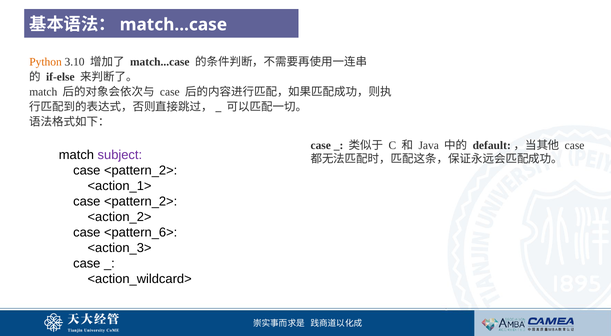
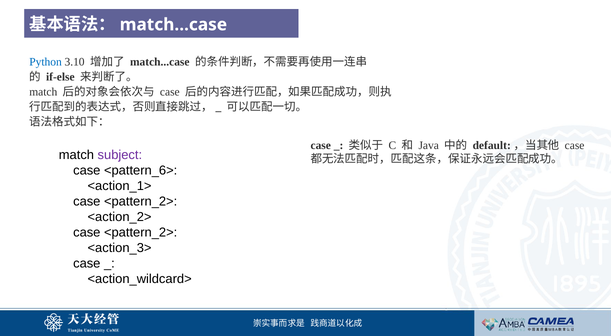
Python colour: orange -> blue
<pattern_2> at (141, 171): <pattern_2> -> <pattern_6>
<pattern_6> at (141, 233): <pattern_6> -> <pattern_2>
